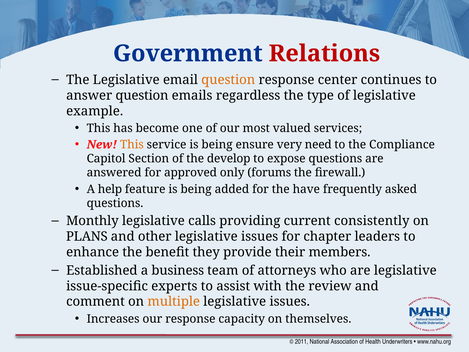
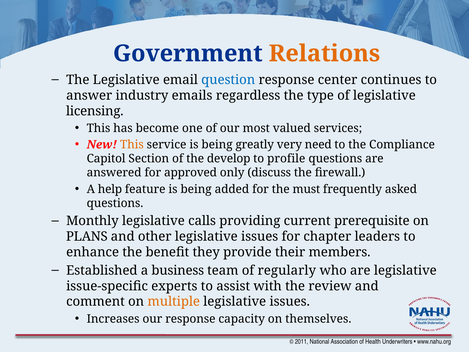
Relations colour: red -> orange
question at (228, 80) colour: orange -> blue
answer question: question -> industry
example: example -> licensing
ensure: ensure -> greatly
expose: expose -> profile
forums: forums -> discuss
have: have -> must
consistently: consistently -> prerequisite
attorneys: attorneys -> regularly
